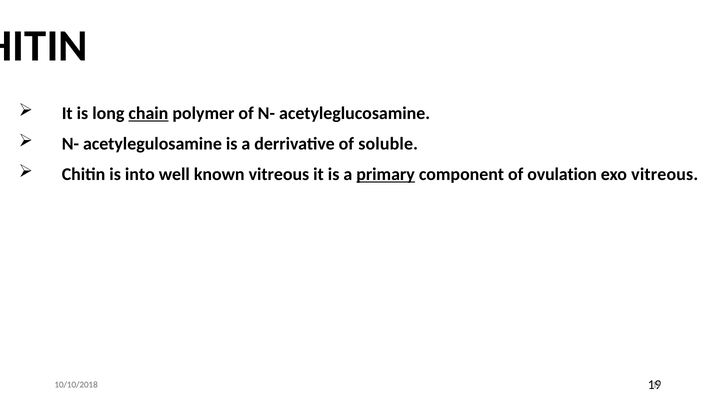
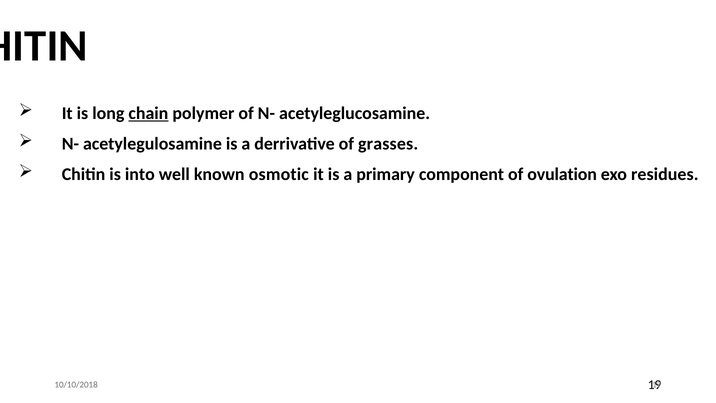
soluble: soluble -> grasses
known vitreous: vitreous -> osmotic
primary underline: present -> none
exo vitreous: vitreous -> residues
